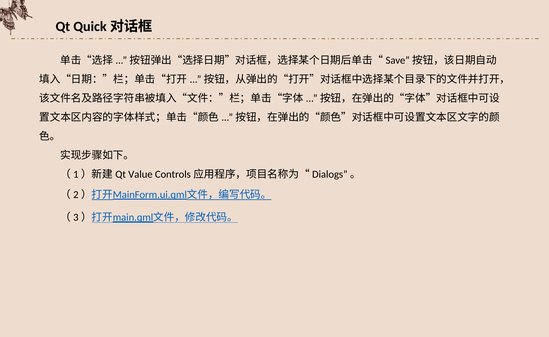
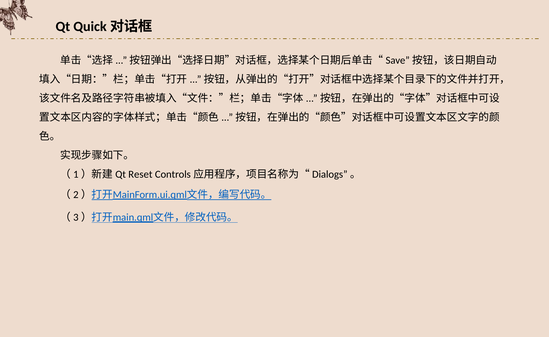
Value: Value -> Reset
